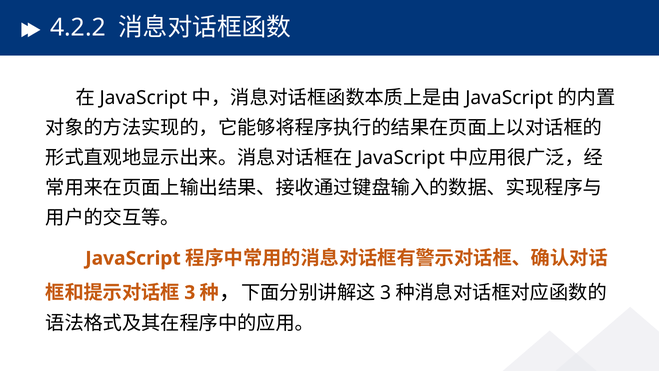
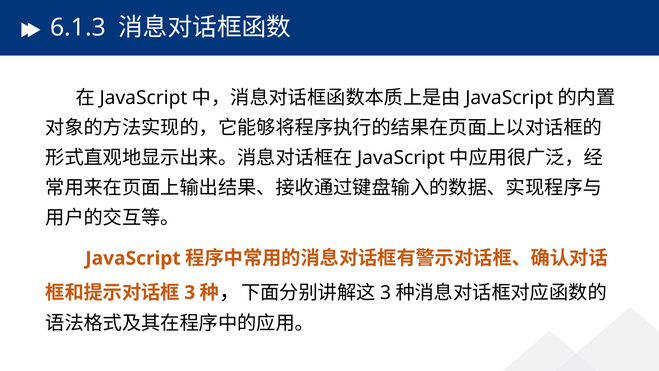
4.2.2: 4.2.2 -> 6.1.3
